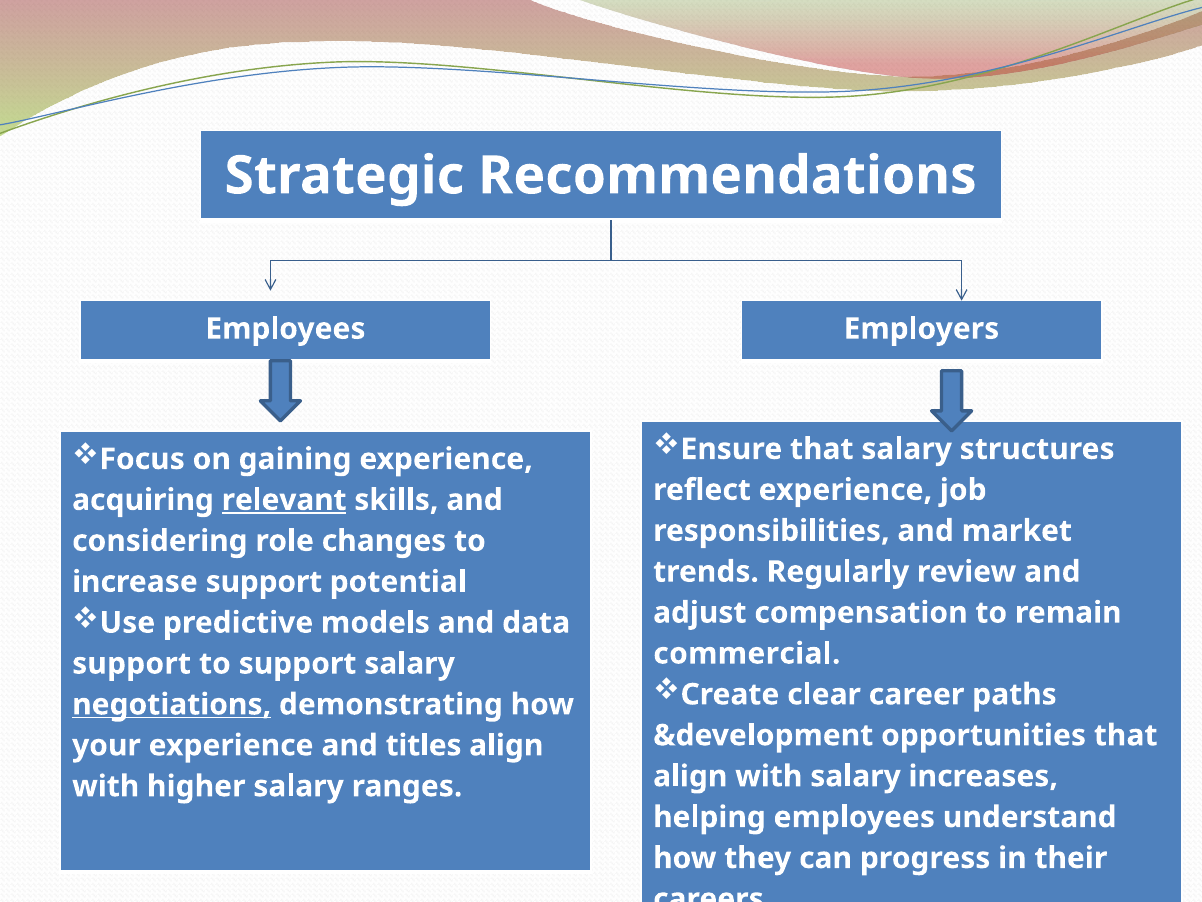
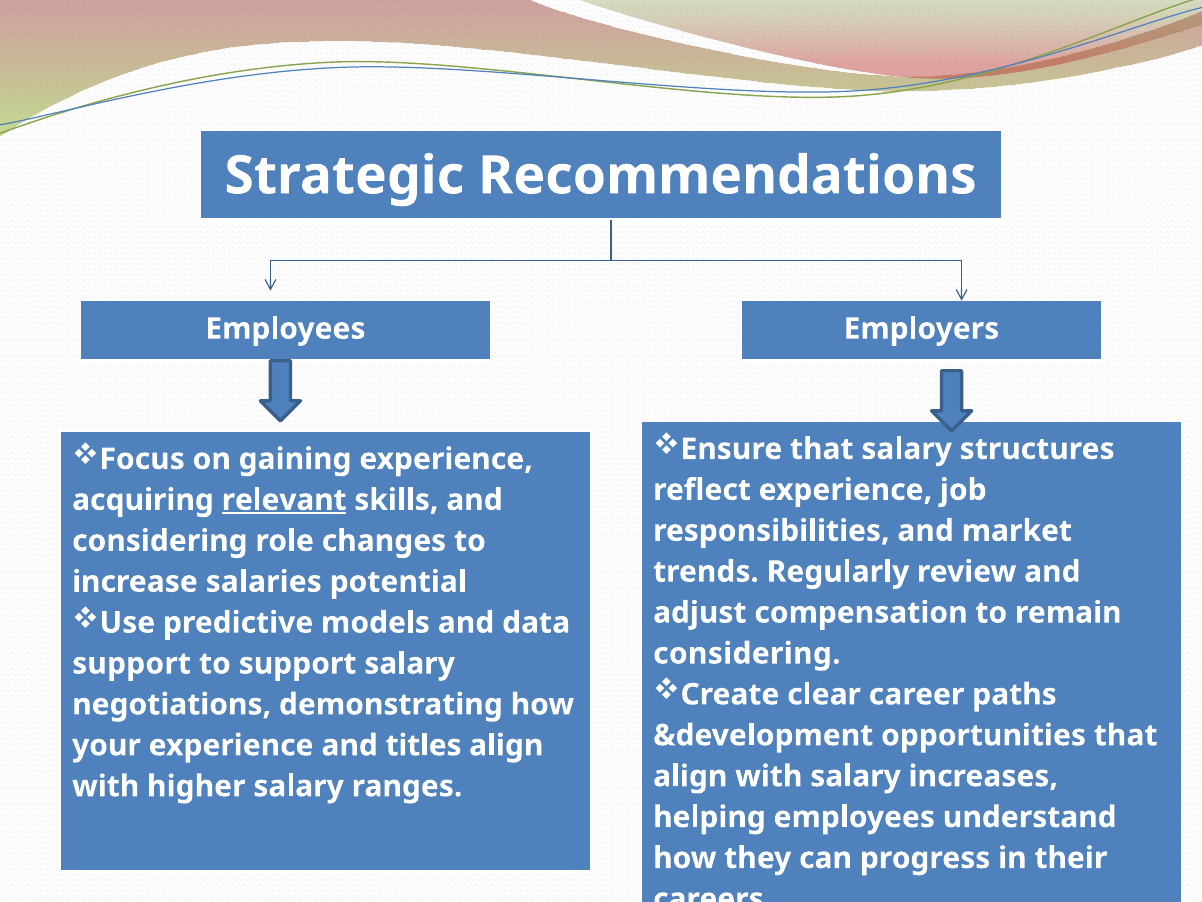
increase support: support -> salaries
commercial at (747, 653): commercial -> considering
negotiations underline: present -> none
